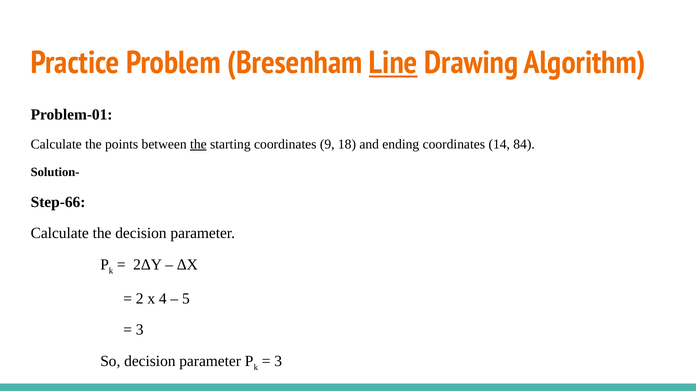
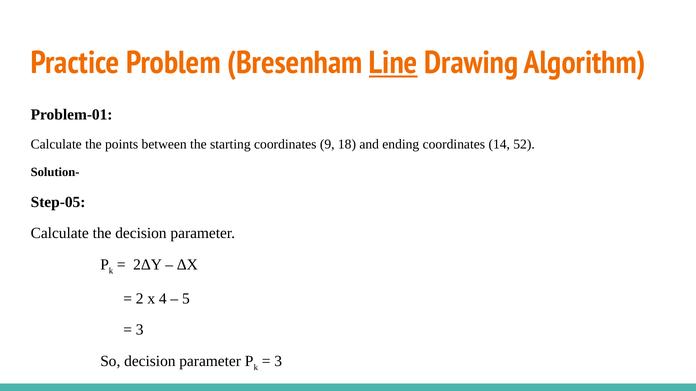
the at (198, 145) underline: present -> none
84: 84 -> 52
Step-66: Step-66 -> Step-05
